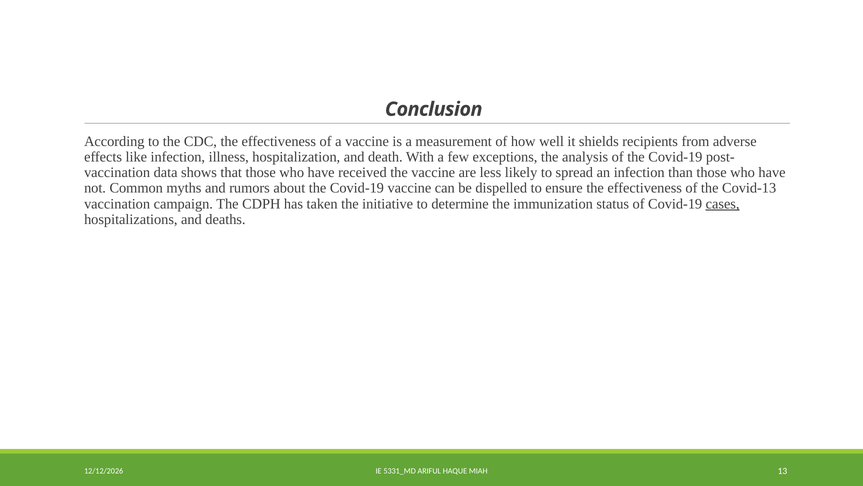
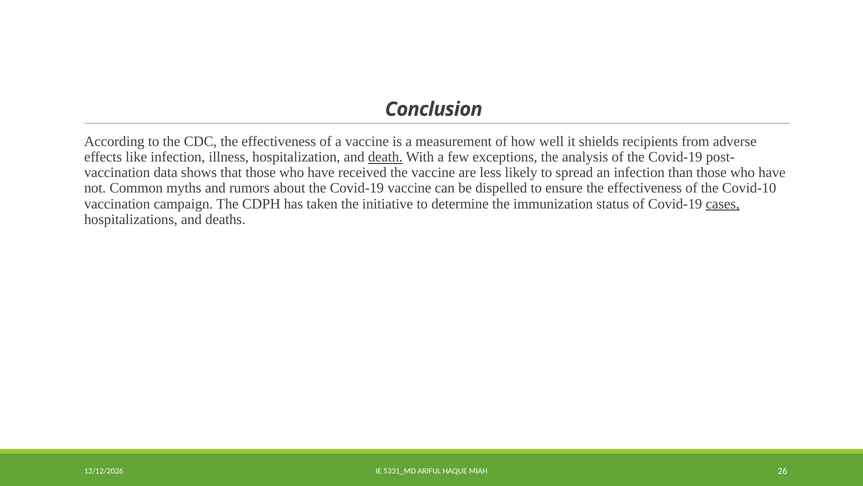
death underline: none -> present
Covid-13: Covid-13 -> Covid-10
13: 13 -> 26
